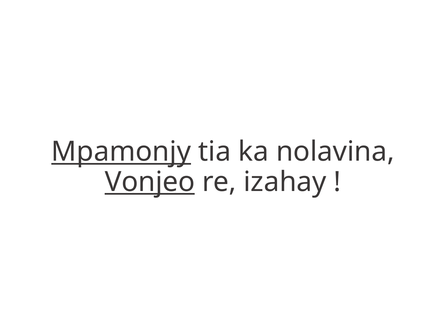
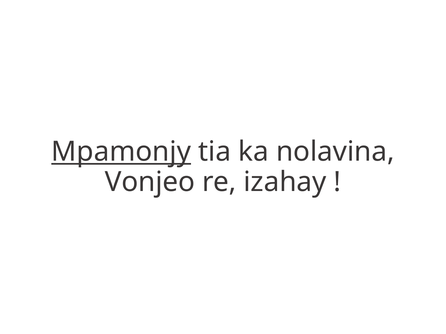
Vonjeo underline: present -> none
